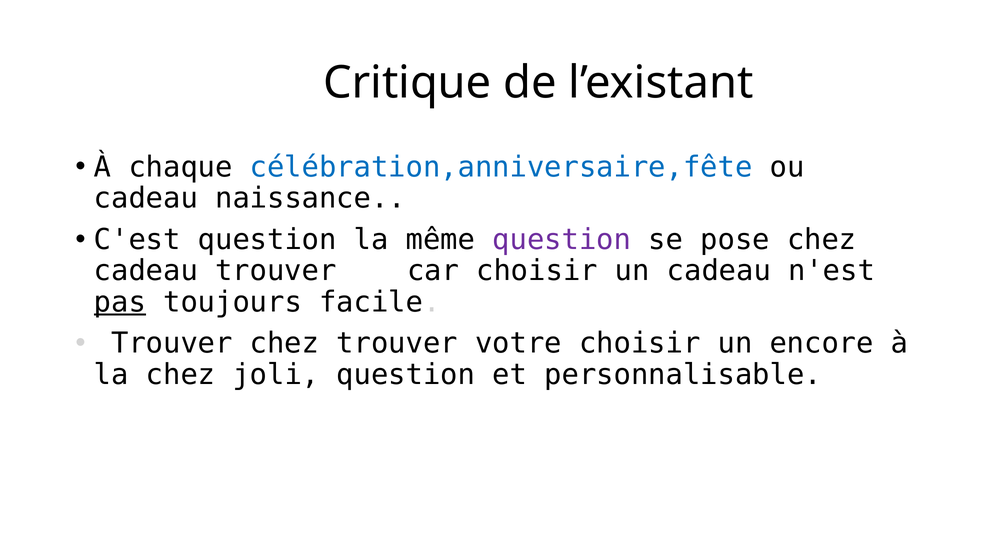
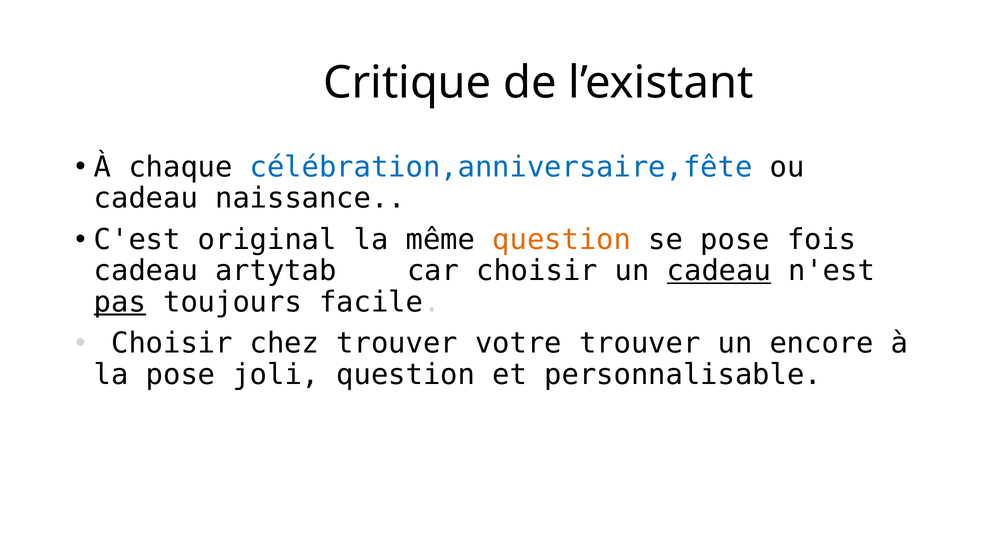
C'est question: question -> original
question at (562, 240) colour: purple -> orange
pose chez: chez -> fois
cadeau trouver: trouver -> artytab
cadeau at (719, 271) underline: none -> present
Trouver at (172, 344): Trouver -> Choisir
votre choisir: choisir -> trouver
la chez: chez -> pose
